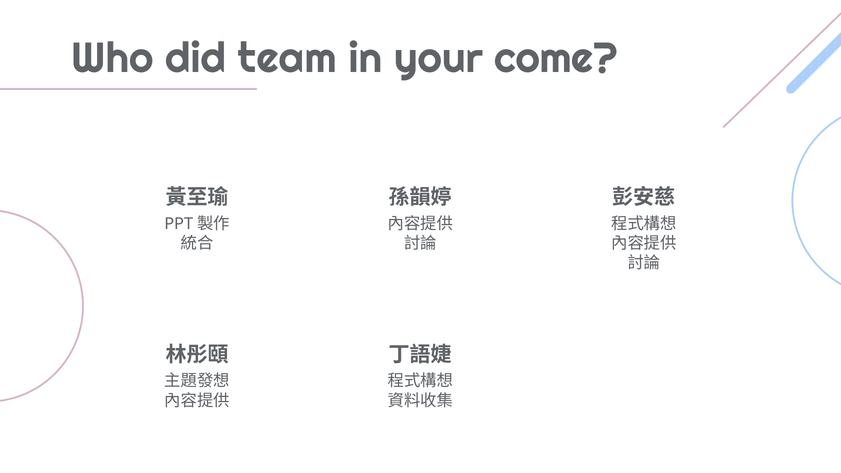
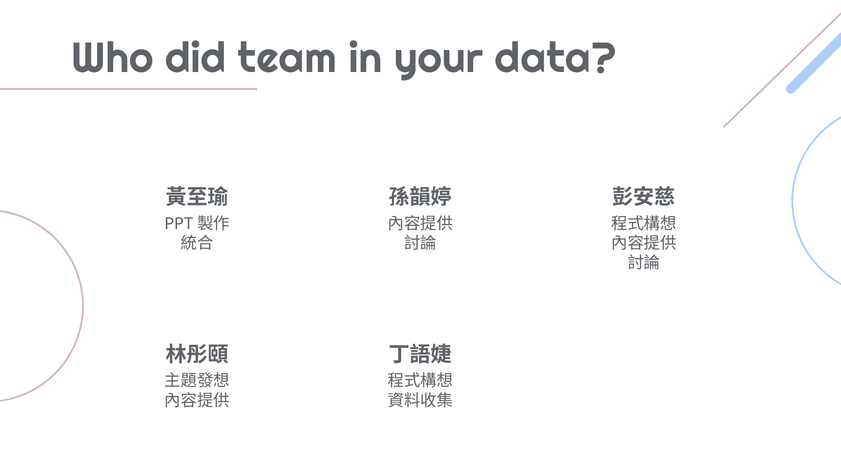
come: come -> data
